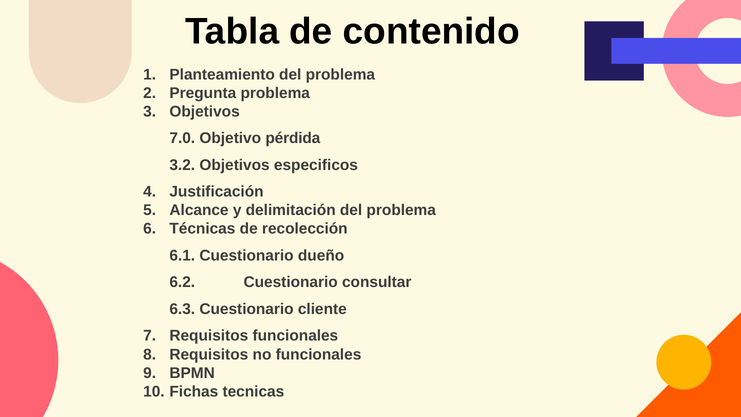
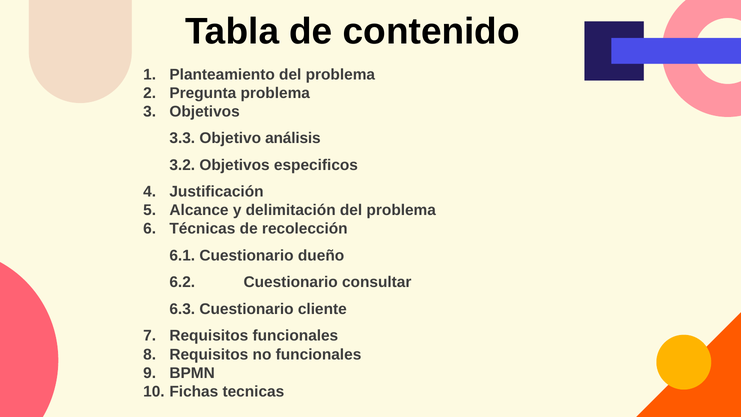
7.0: 7.0 -> 3.3
pérdida: pérdida -> análisis
